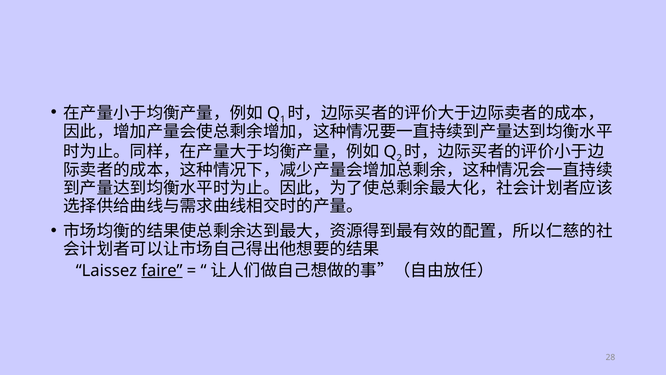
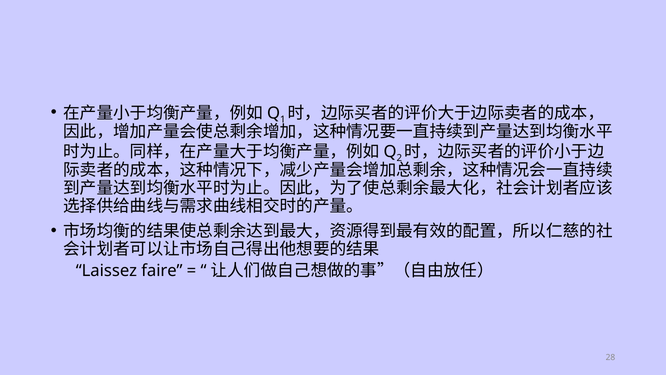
faire underline: present -> none
